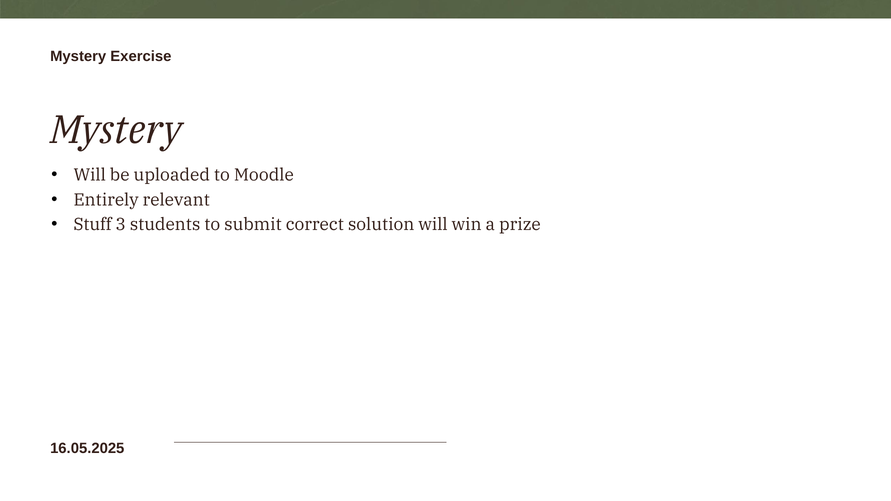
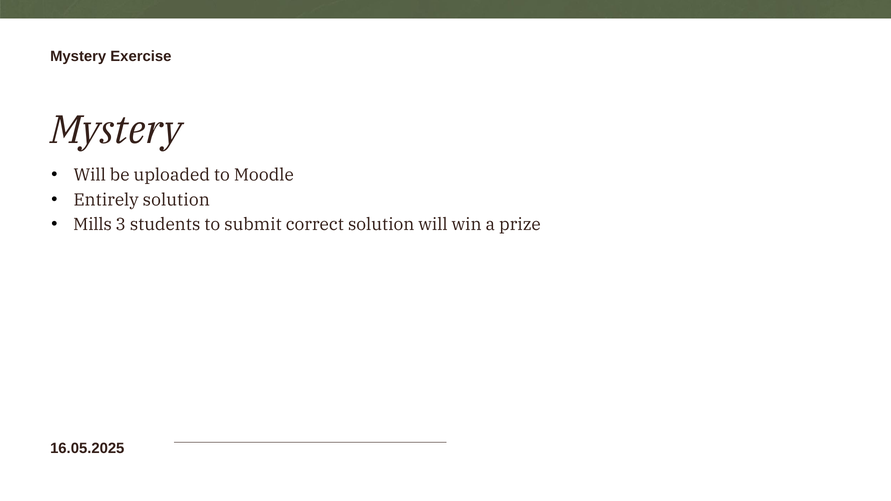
Entirely relevant: relevant -> solution
Stuff: Stuff -> Mills
